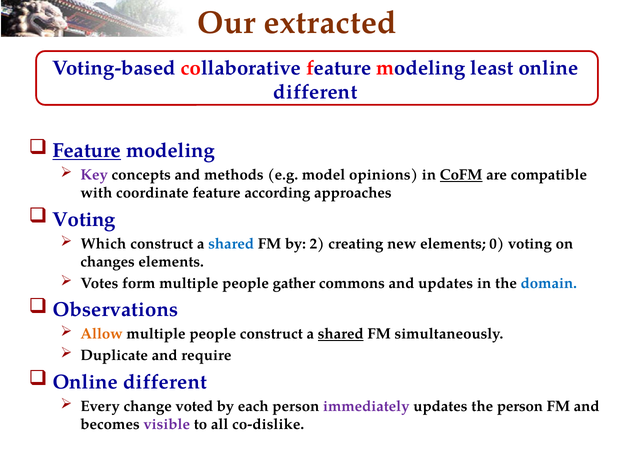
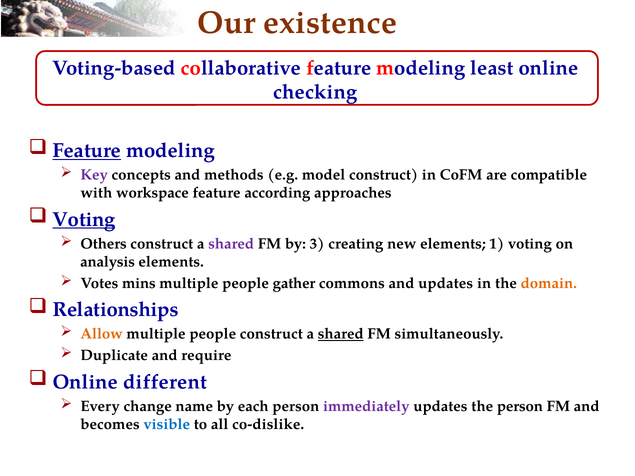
extracted: extracted -> existence
different at (315, 92): different -> checking
model opinions: opinions -> construct
CoFM underline: present -> none
coordinate: coordinate -> workspace
Voting at (84, 220) underline: none -> present
Which: Which -> Others
shared at (231, 244) colour: blue -> purple
2: 2 -> 3
0: 0 -> 1
changes: changes -> analysis
form: form -> mins
domain colour: blue -> orange
Observations: Observations -> Relationships
voted: voted -> name
visible colour: purple -> blue
